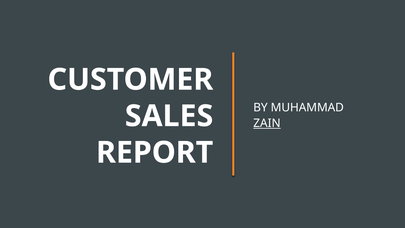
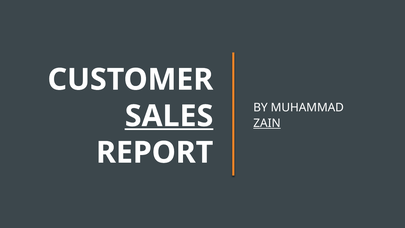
SALES underline: none -> present
